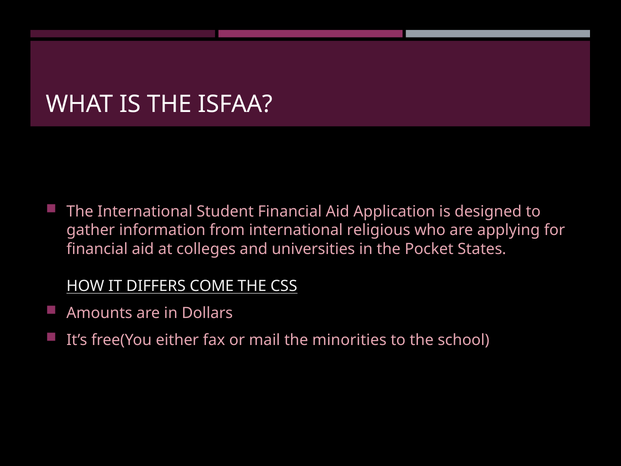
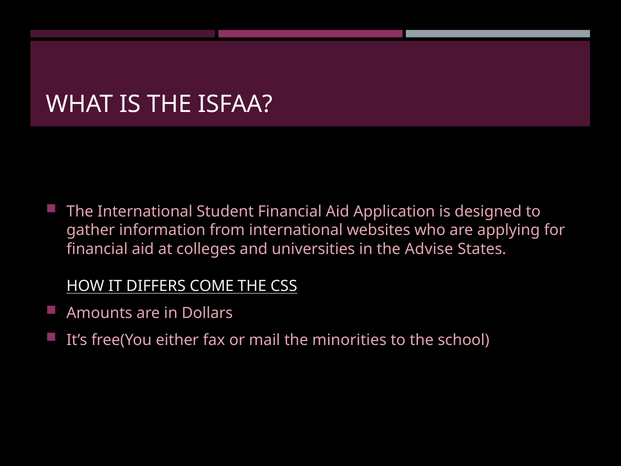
religious: religious -> websites
Pocket: Pocket -> Advise
